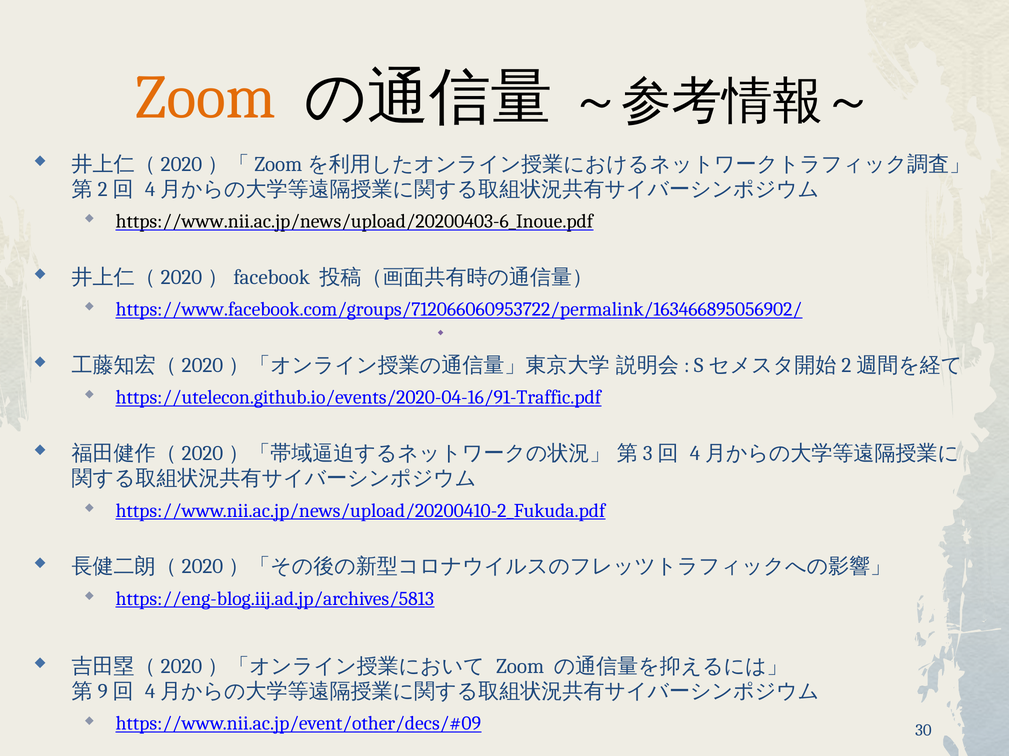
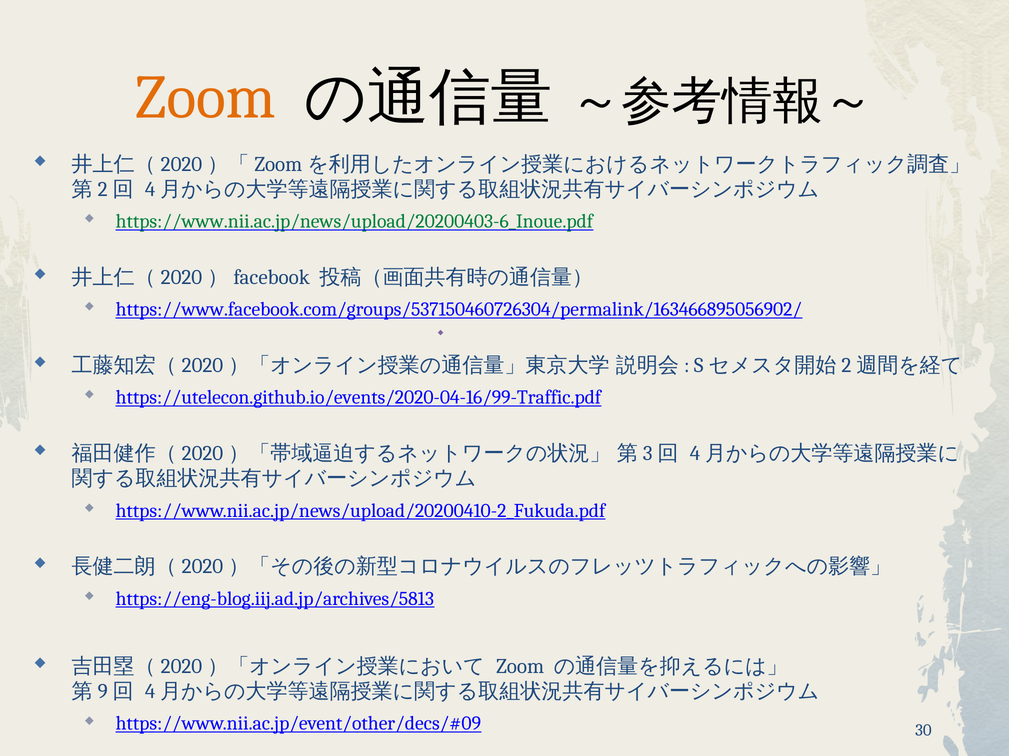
https://www.nii.ac.jp/news/upload/20200403-6_Inoue.pdf colour: black -> green
https://www.facebook.com/groups/712066060953722/permalink/163466895056902/: https://www.facebook.com/groups/712066060953722/permalink/163466895056902/ -> https://www.facebook.com/groups/537150460726304/permalink/163466895056902/
https://utelecon.github.io/events/2020-04-16/91-Traffic.pdf: https://utelecon.github.io/events/2020-04-16/91-Traffic.pdf -> https://utelecon.github.io/events/2020-04-16/99-Traffic.pdf
